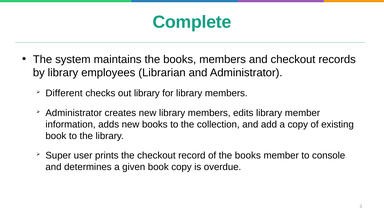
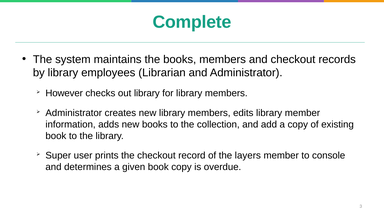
Different: Different -> However
of the books: books -> layers
